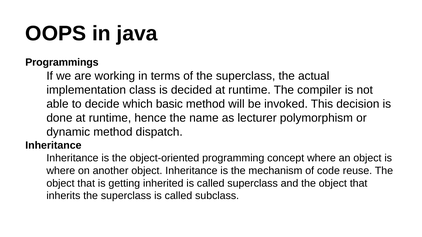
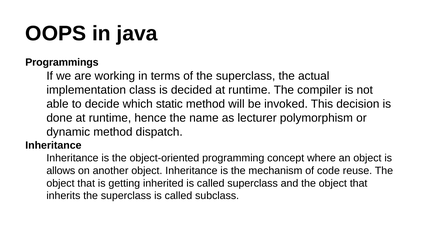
basic: basic -> static
where at (61, 171): where -> allows
